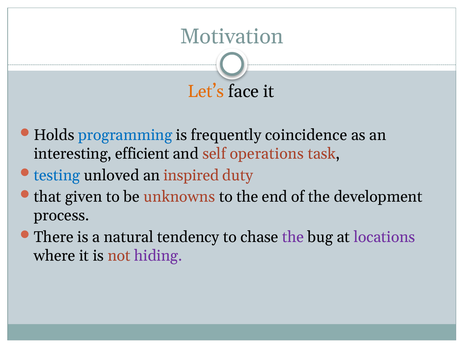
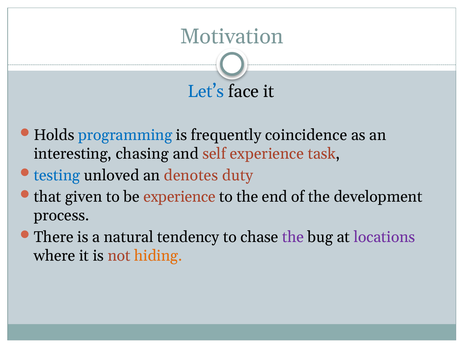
Let’s colour: orange -> blue
efficient: efficient -> chasing
self operations: operations -> experience
inspired: inspired -> denotes
be unknowns: unknowns -> experience
hiding colour: purple -> orange
